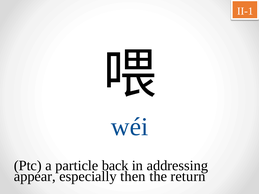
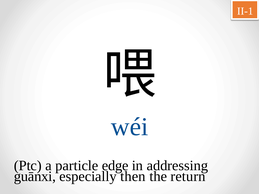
back: back -> edge
appear: appear -> guānxi
